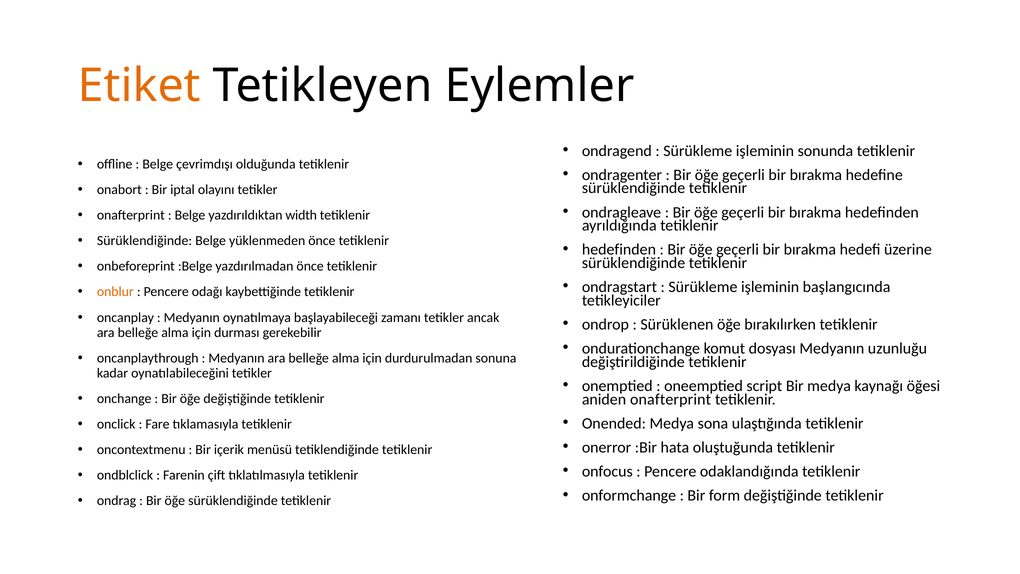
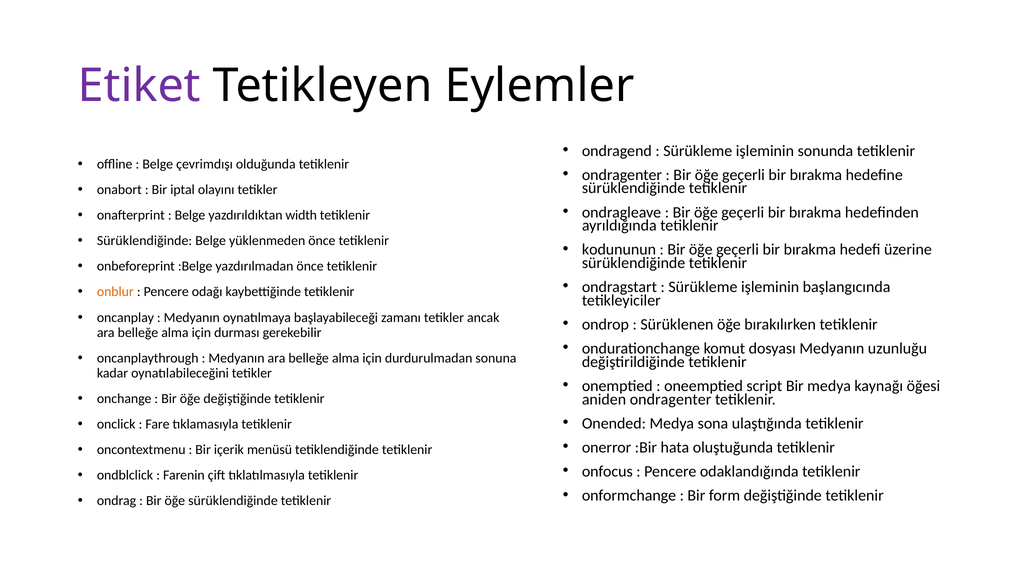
Etiket colour: orange -> purple
hedefinden at (619, 250): hedefinden -> kodununun
aniden onafterprint: onafterprint -> ondragenter
